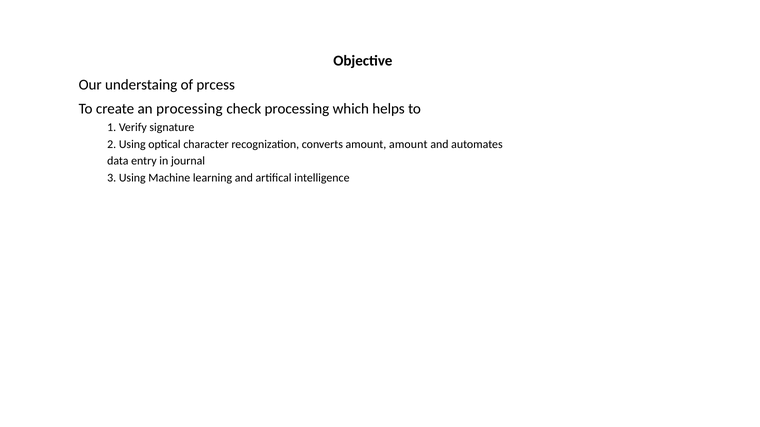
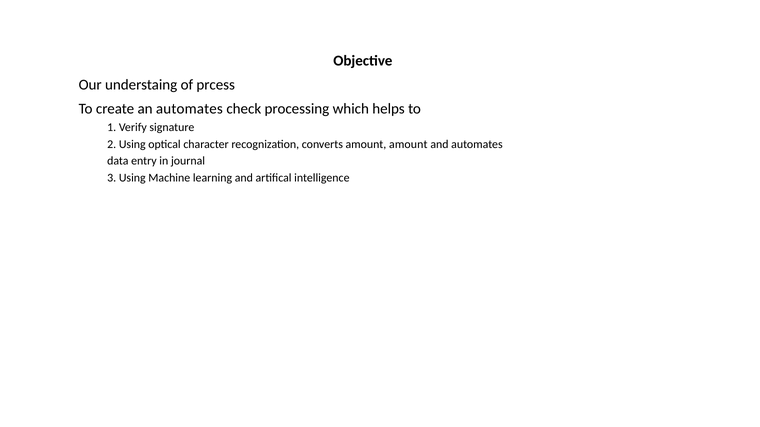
an processing: processing -> automates
